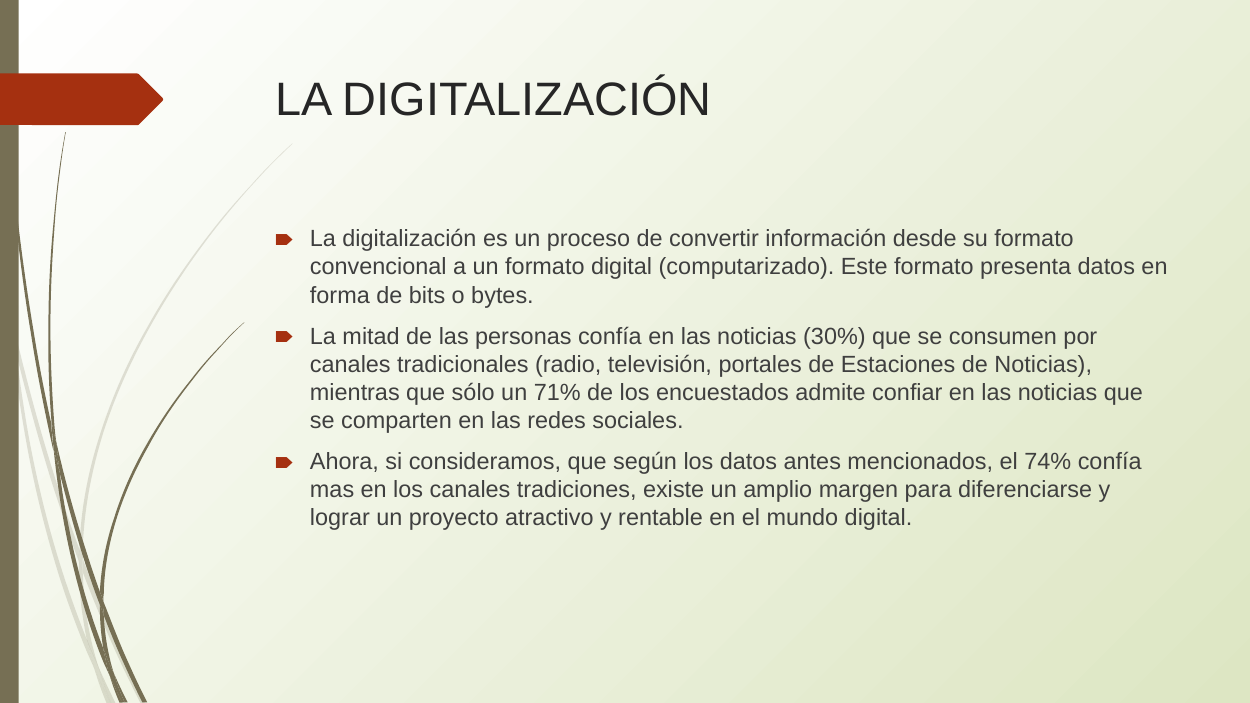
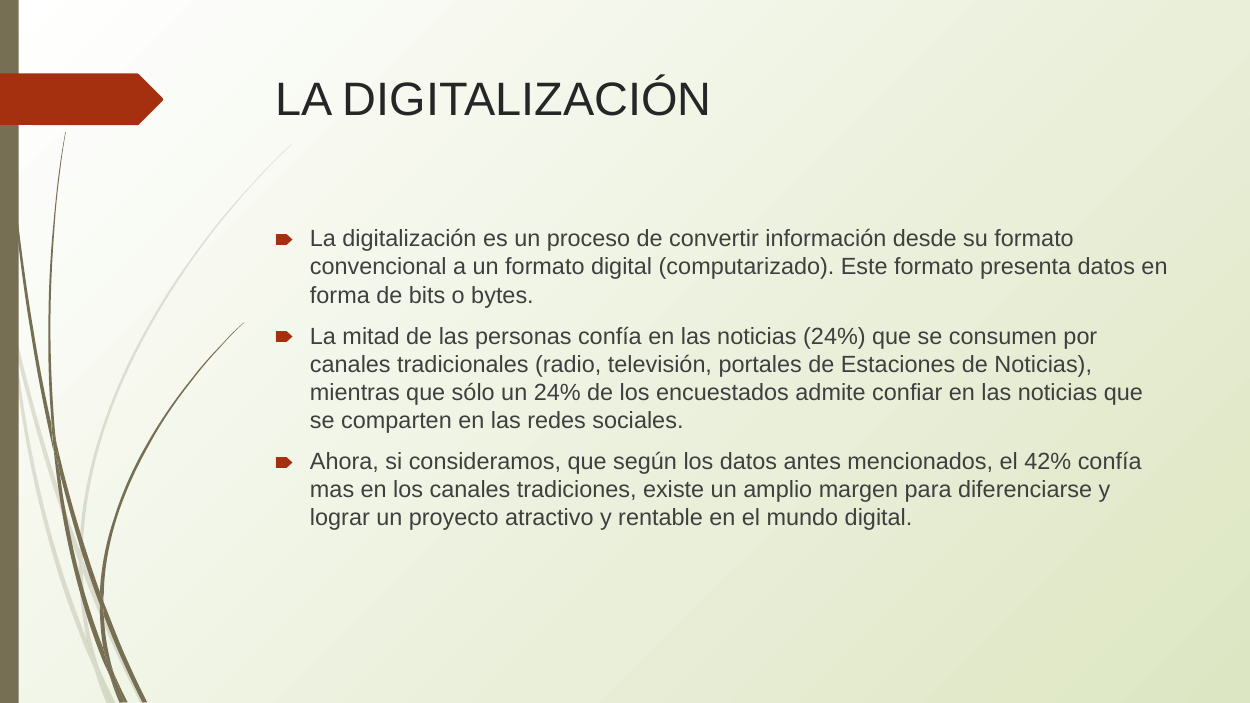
noticias 30%: 30% -> 24%
un 71%: 71% -> 24%
74%: 74% -> 42%
